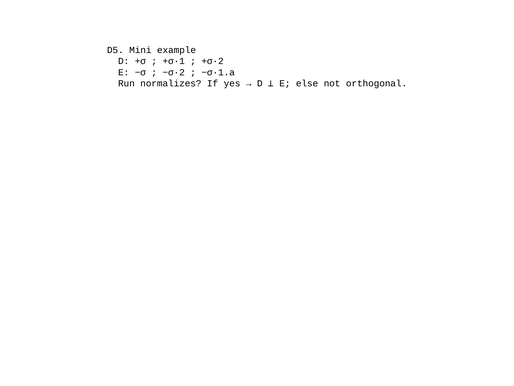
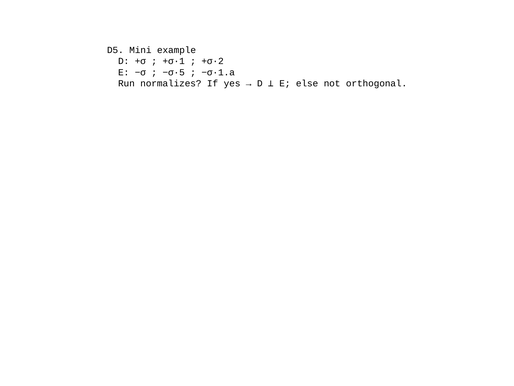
−σ·2: −σ·2 -> −σ·5
